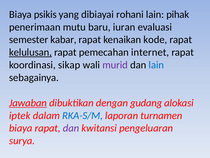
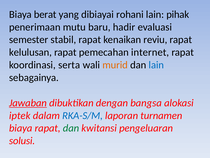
psikis: psikis -> berat
iuran: iuran -> hadir
kabar: kabar -> stabil
kode: kode -> reviu
kelulusan underline: present -> none
sikap: sikap -> serta
murid colour: purple -> orange
gudang: gudang -> bangsa
dan at (71, 128) colour: purple -> green
surya: surya -> solusi
